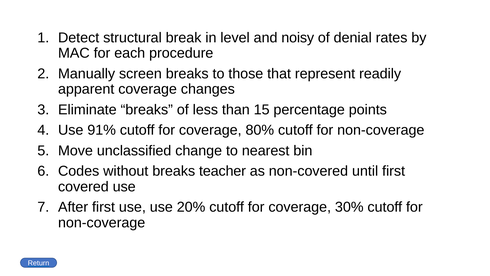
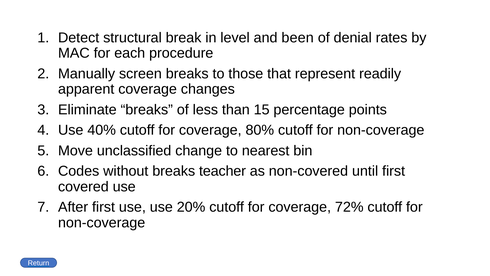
noisy: noisy -> been
91%: 91% -> 40%
30%: 30% -> 72%
